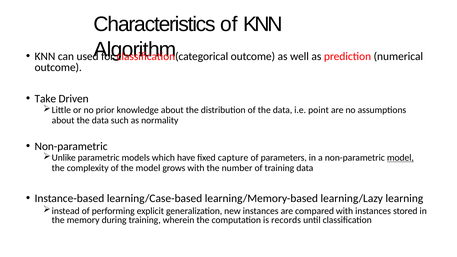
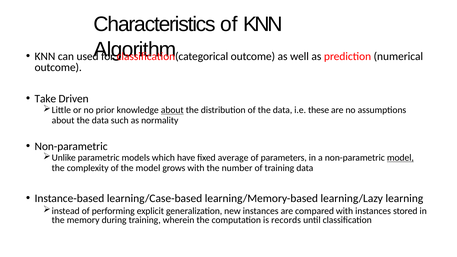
about at (172, 110) underline: none -> present
point: point -> these
capture: capture -> average
